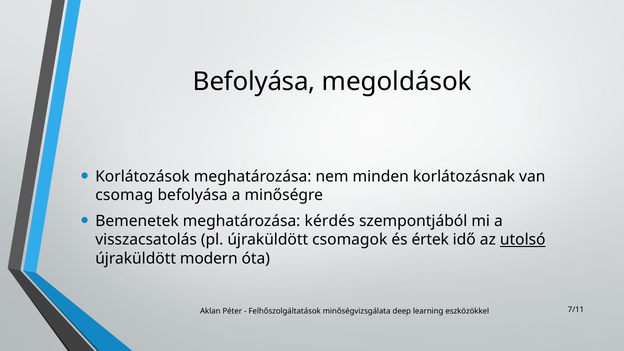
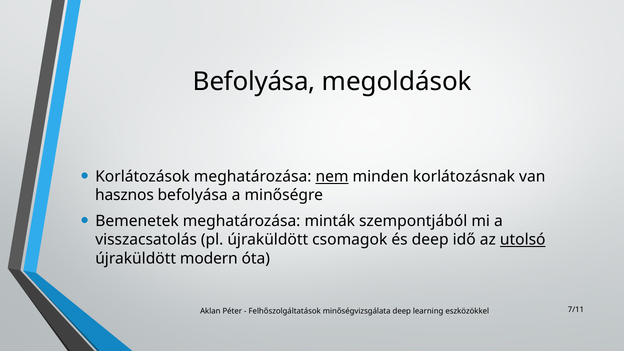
nem underline: none -> present
csomag: csomag -> hasznos
kérdés: kérdés -> minták
és értek: értek -> deep
